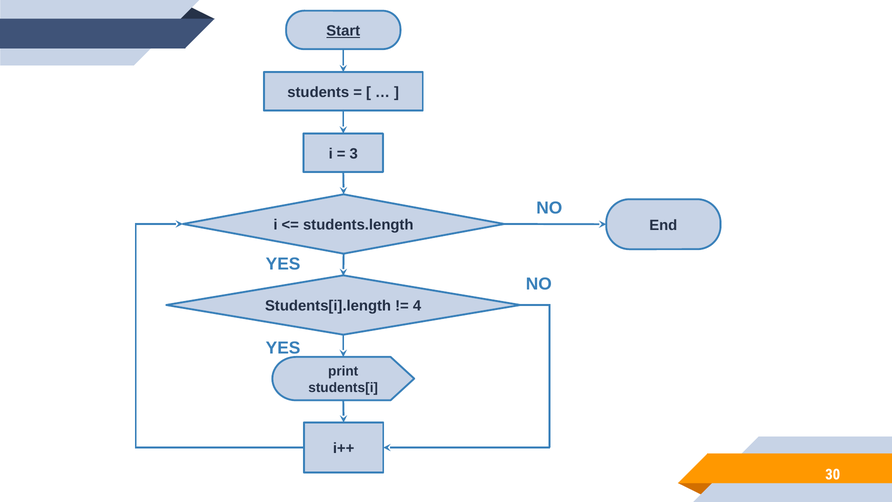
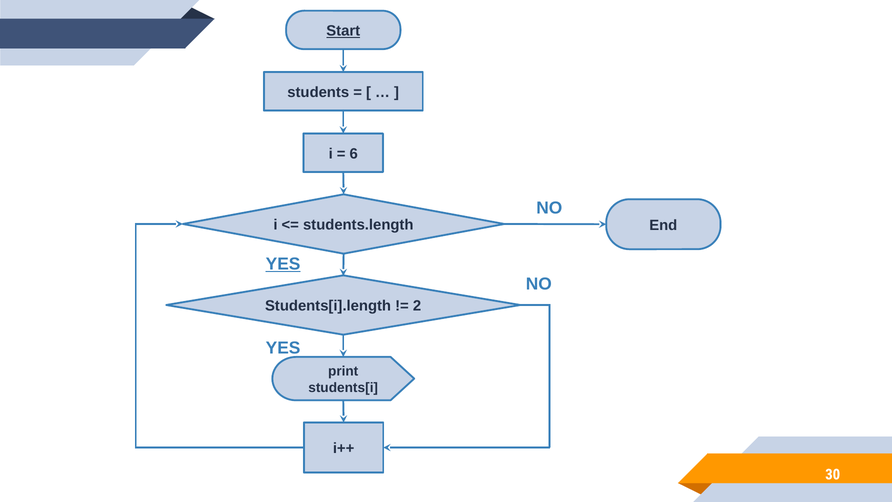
3: 3 -> 6
YES at (283, 264) underline: none -> present
4: 4 -> 2
